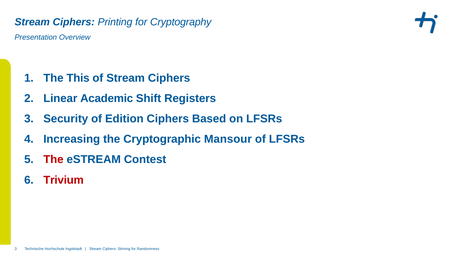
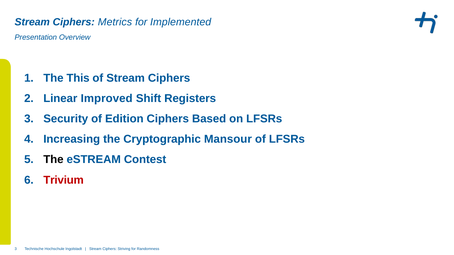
Printing: Printing -> Metrics
Cryptography: Cryptography -> Implemented
Academic: Academic -> Improved
The at (53, 160) colour: red -> black
